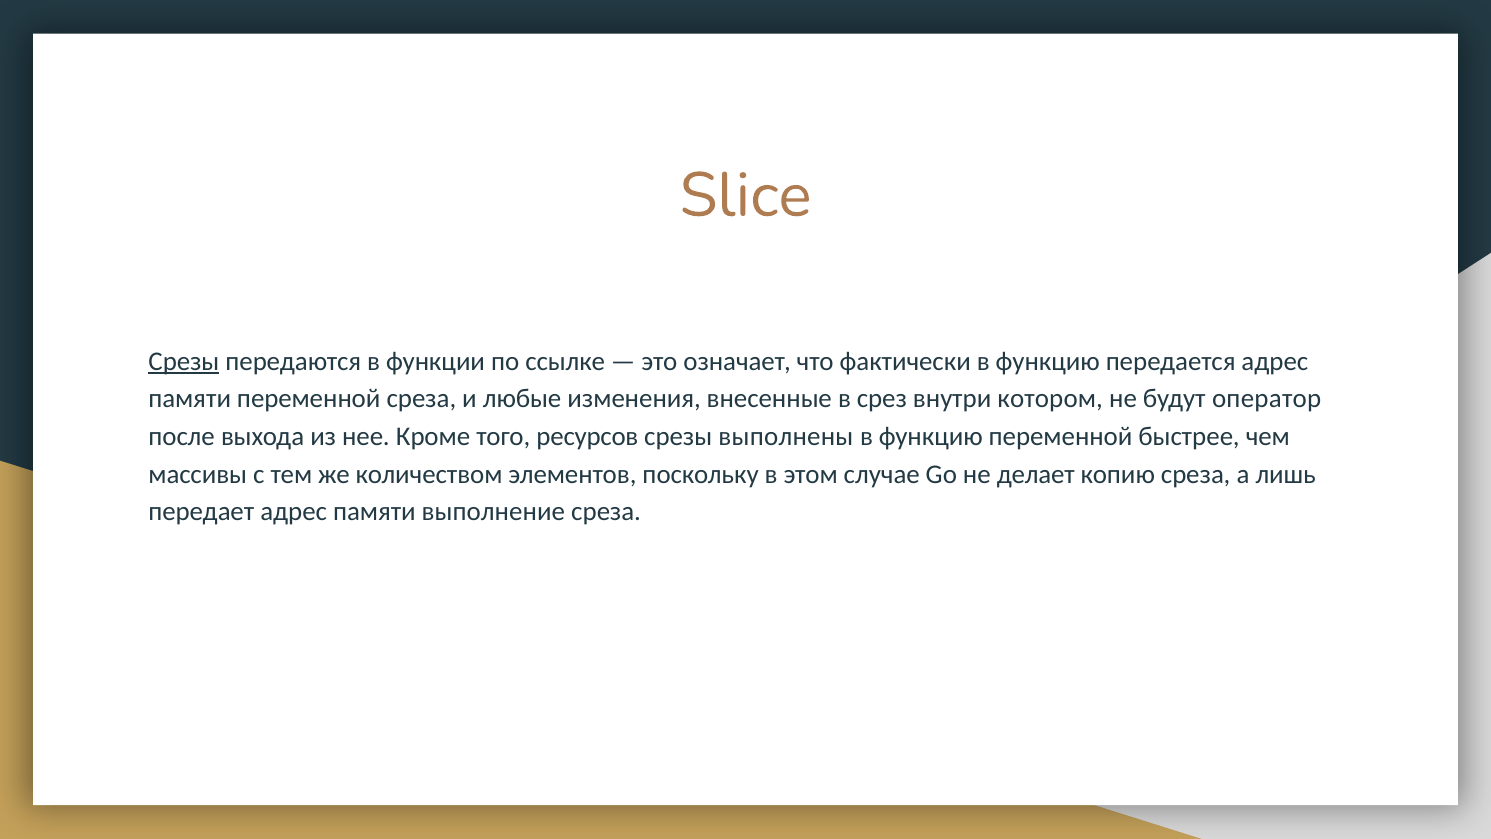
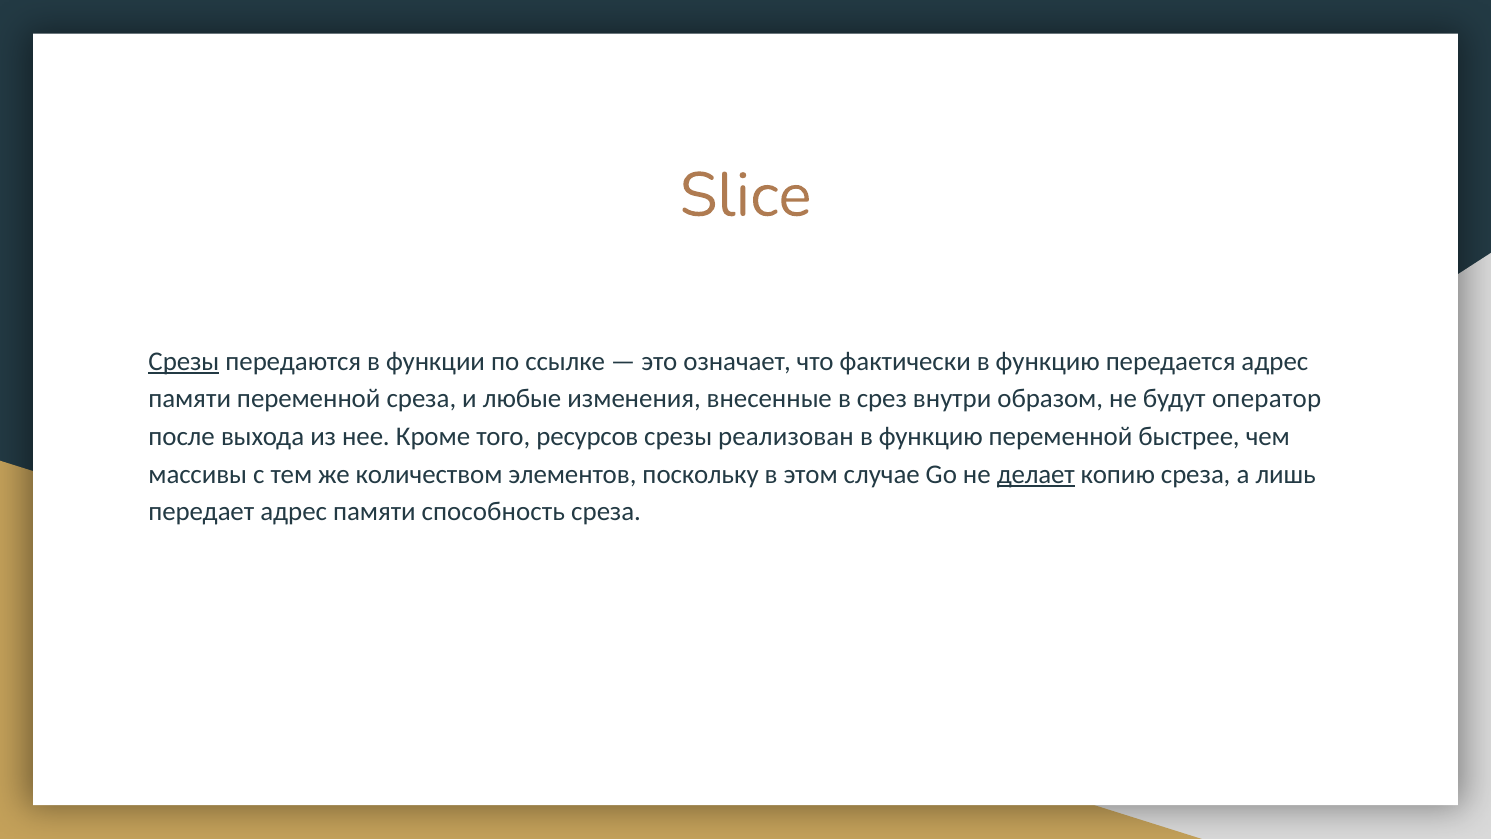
котором: котором -> образом
выполнены: выполнены -> реализован
делает underline: none -> present
выполнение: выполнение -> способность
